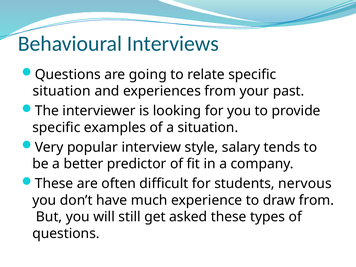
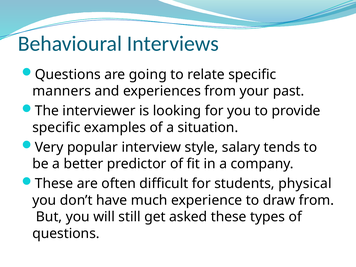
situation at (62, 91): situation -> manners
nervous: nervous -> physical
